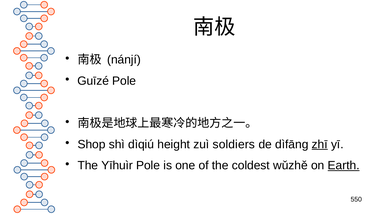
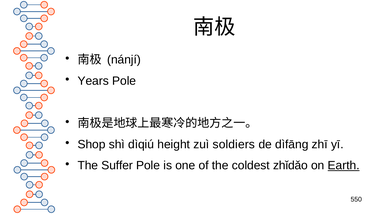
Guīzé: Guīzé -> Years
zhī underline: present -> none
Yīhuìr: Yīhuìr -> Suffer
wǔzhě: wǔzhě -> zhǐdǎo
